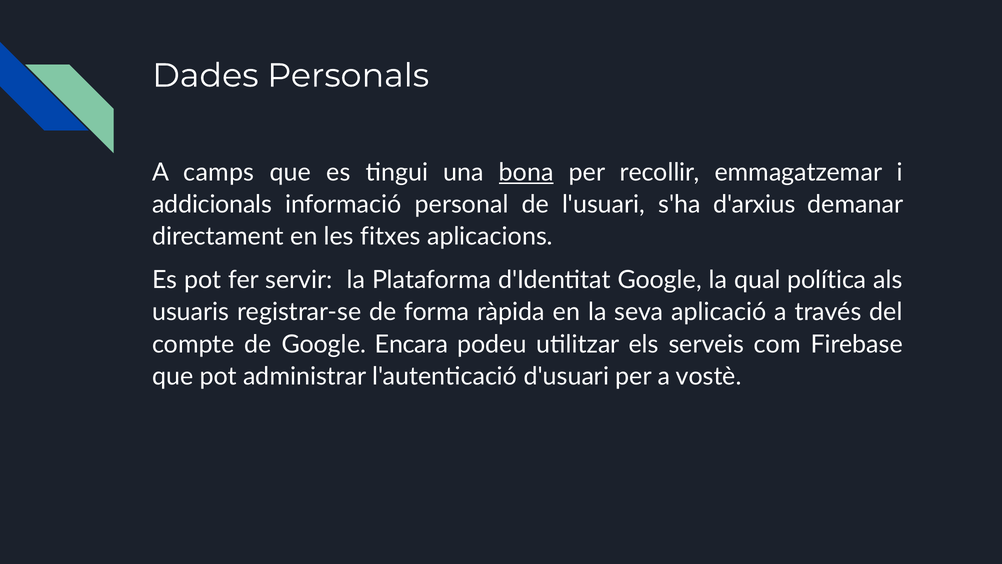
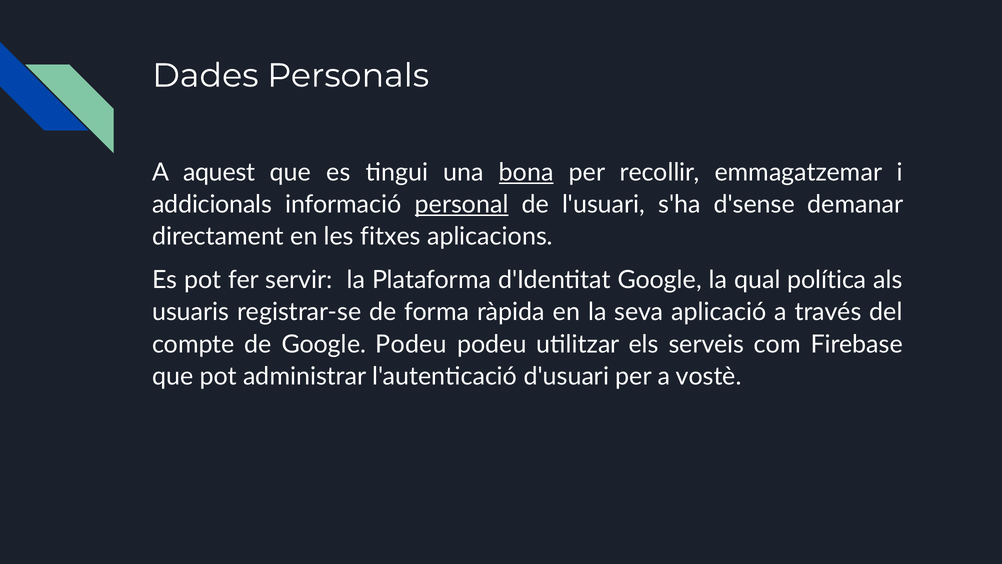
camps: camps -> aquest
personal underline: none -> present
d'arxius: d'arxius -> d'sense
Google Encara: Encara -> Podeu
